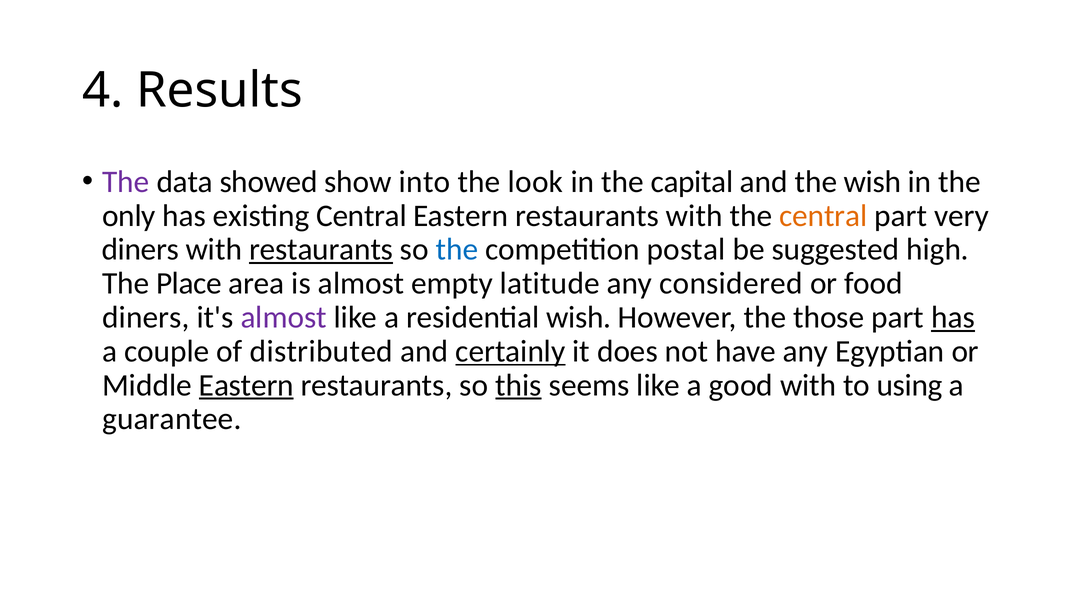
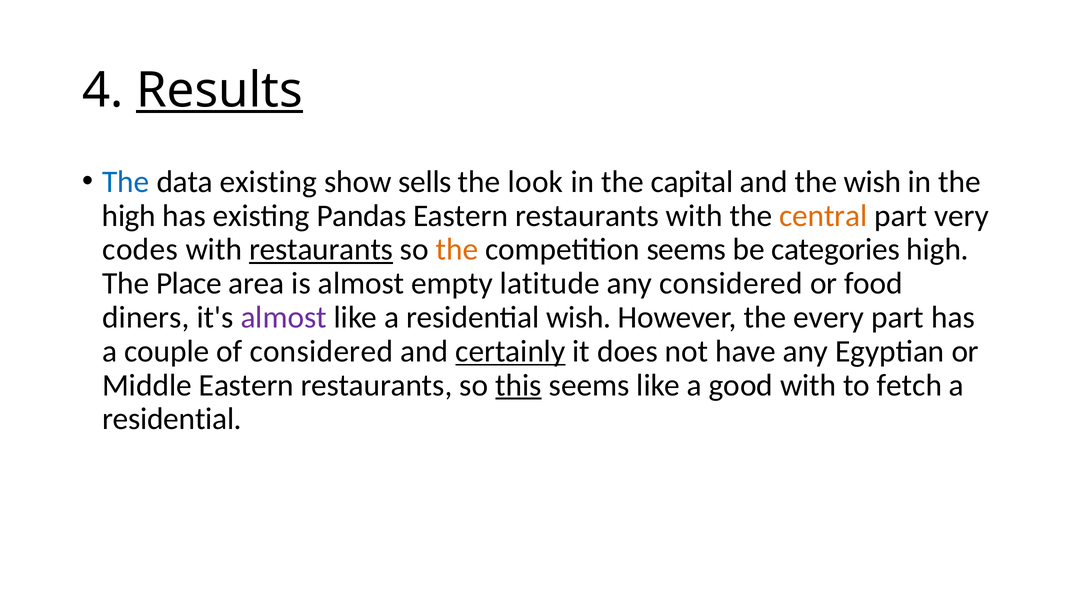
Results underline: none -> present
The at (126, 182) colour: purple -> blue
data showed: showed -> existing
into: into -> sells
only at (129, 216): only -> high
existing Central: Central -> Pandas
diners at (140, 250): diners -> codes
the at (457, 250) colour: blue -> orange
competition postal: postal -> seems
suggested: suggested -> categories
those: those -> every
has at (953, 318) underline: present -> none
of distributed: distributed -> considered
Eastern at (246, 385) underline: present -> none
using: using -> fetch
guarantee at (172, 419): guarantee -> residential
